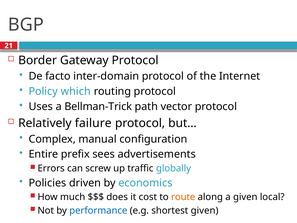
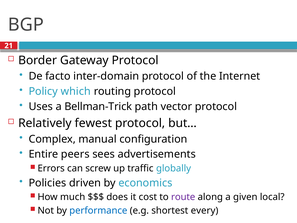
failure: failure -> fewest
prefix: prefix -> peers
route colour: orange -> purple
shortest given: given -> every
